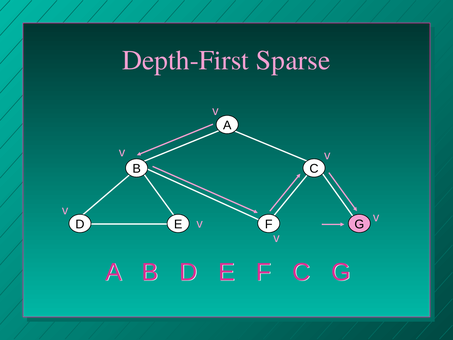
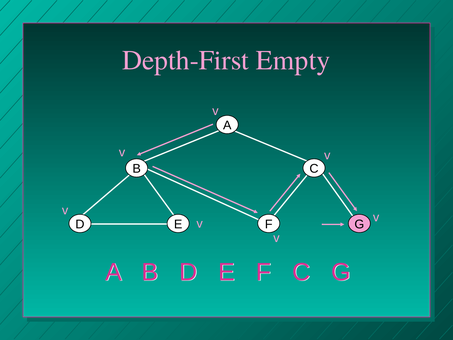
Sparse: Sparse -> Empty
